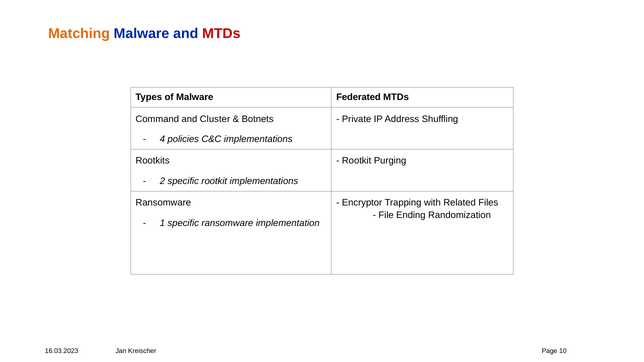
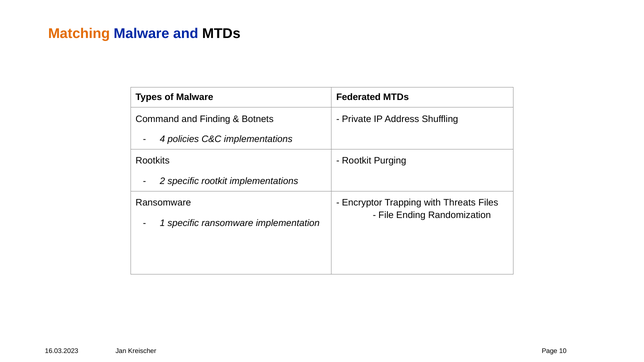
MTDs at (221, 33) colour: red -> black
Cluster: Cluster -> Finding
Related: Related -> Threats
